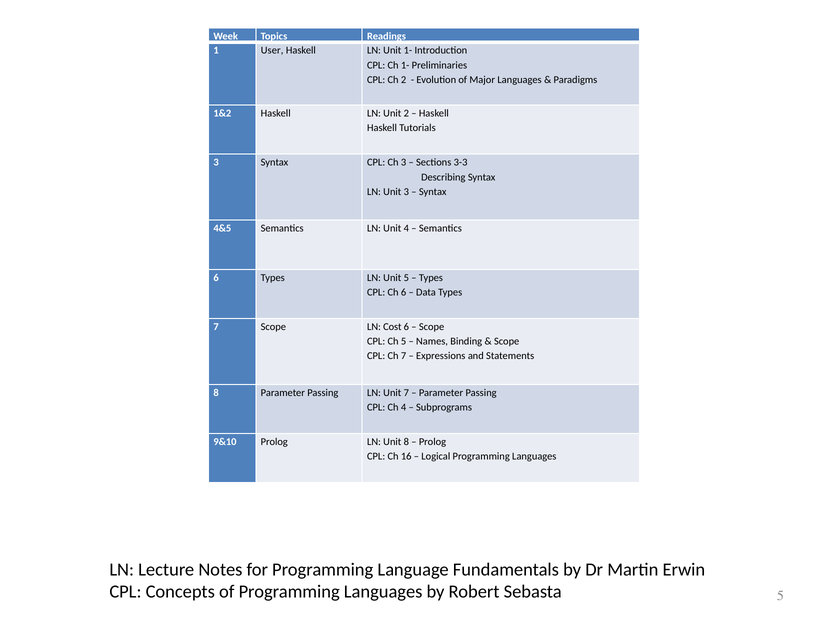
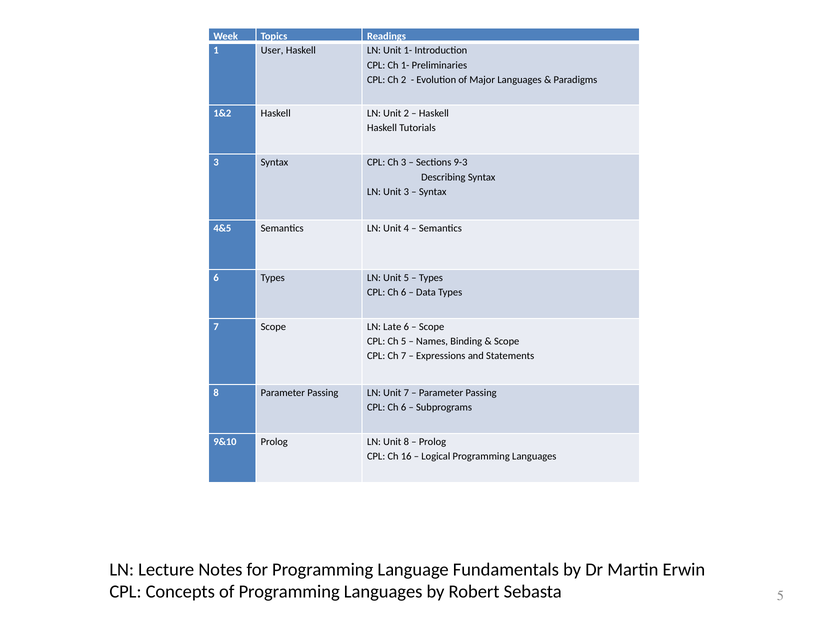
3-3: 3-3 -> 9-3
Cost: Cost -> Late
4 at (404, 408): 4 -> 6
